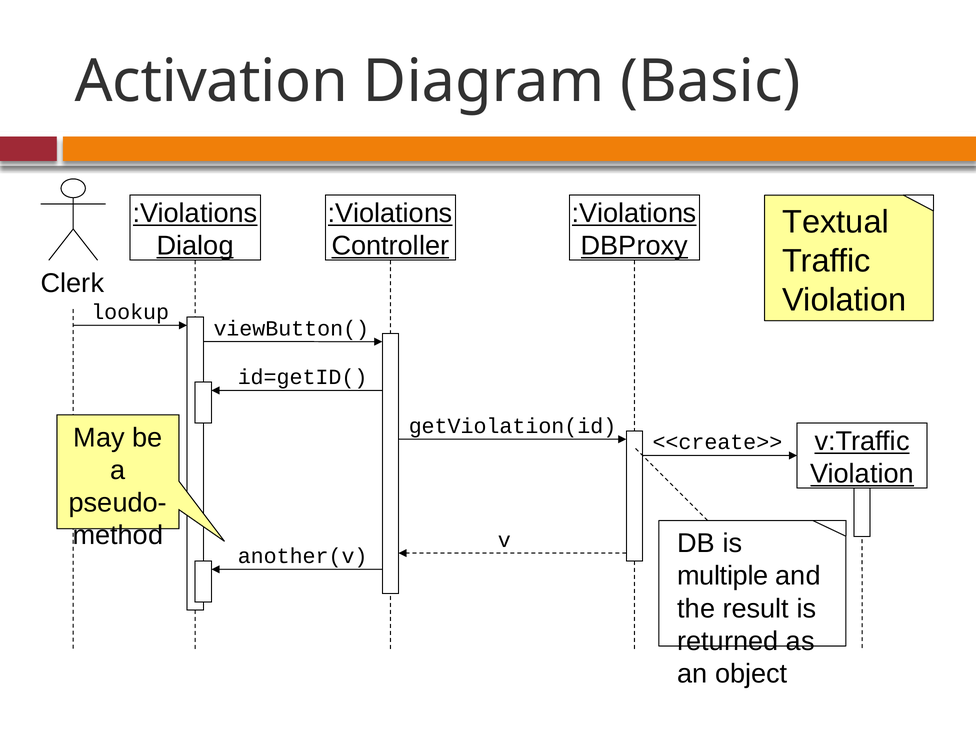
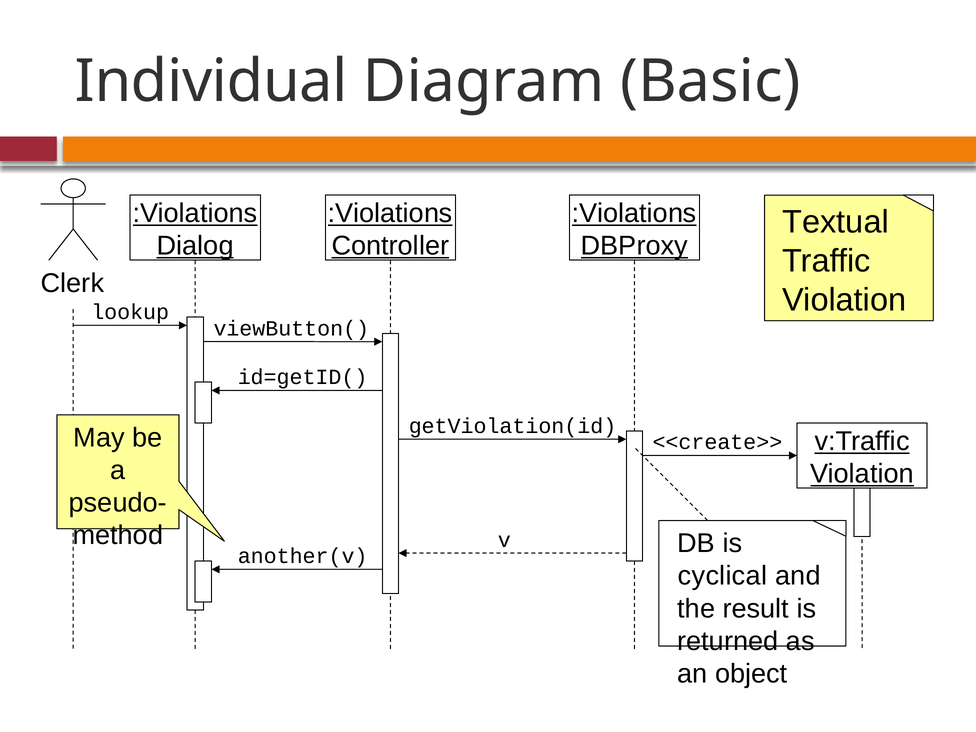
Activation: Activation -> Individual
multiple: multiple -> cyclical
